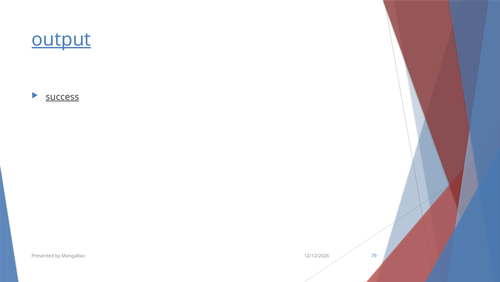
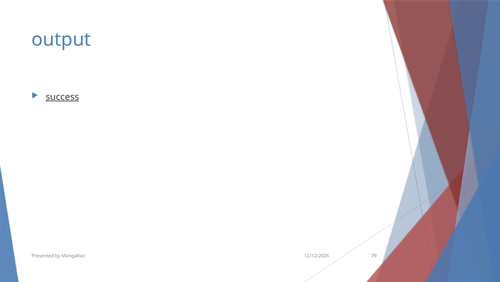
output underline: present -> none
